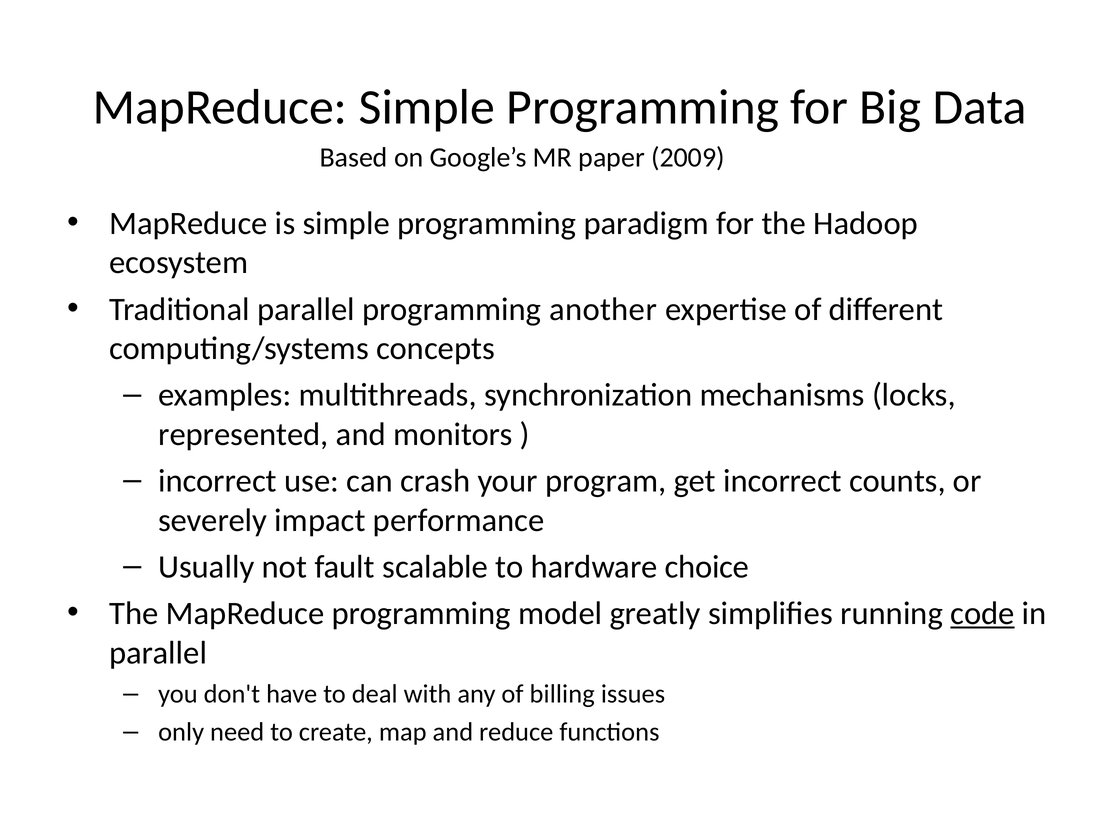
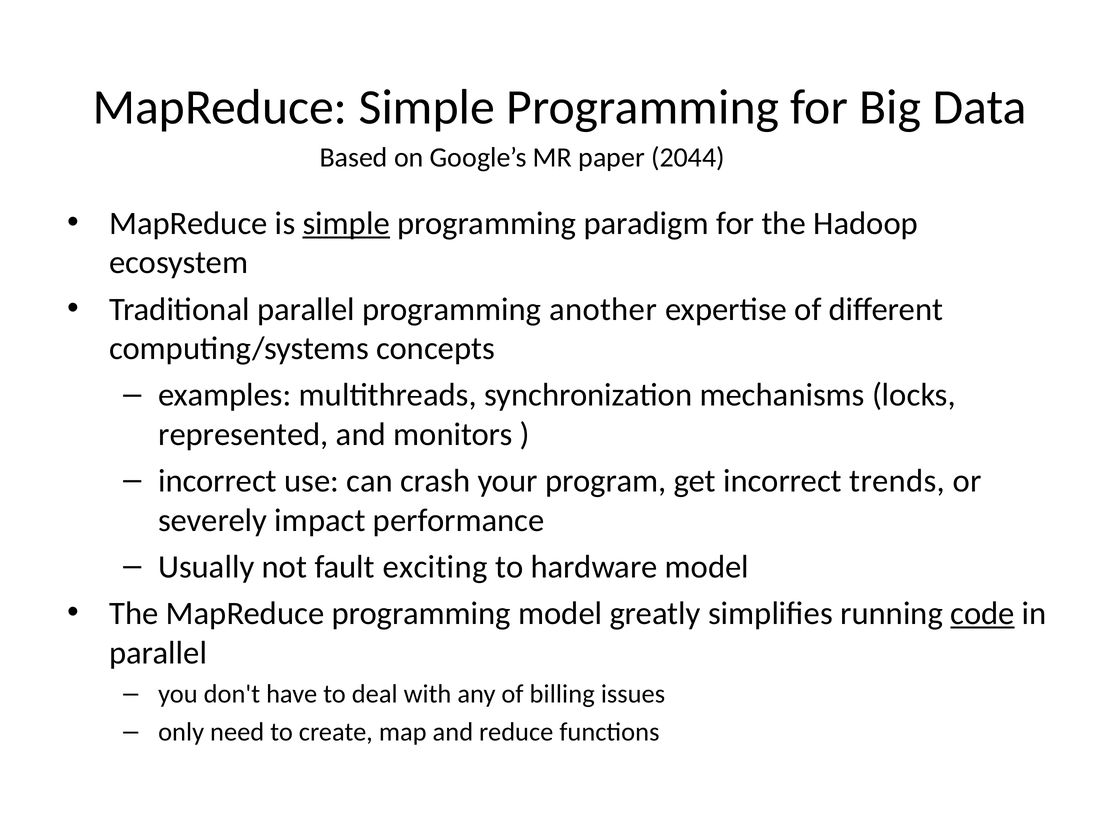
2009: 2009 -> 2044
simple at (346, 223) underline: none -> present
counts: counts -> trends
scalable: scalable -> exciting
hardware choice: choice -> model
